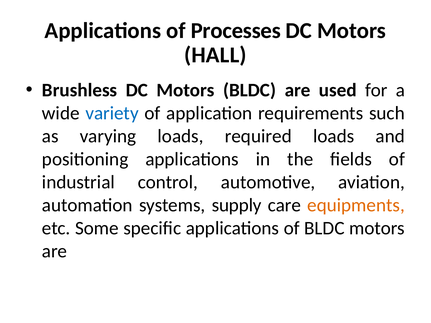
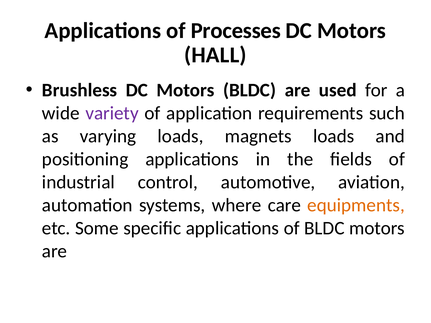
variety colour: blue -> purple
required: required -> magnets
supply: supply -> where
